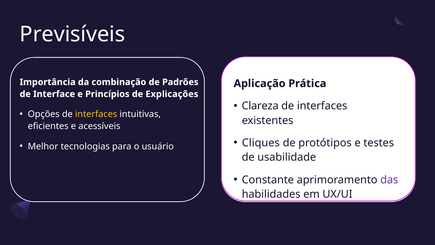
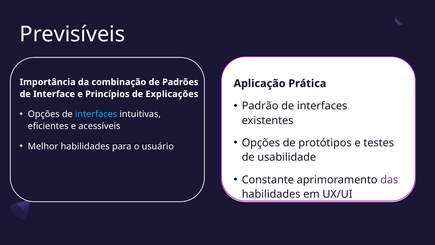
Clareza: Clareza -> Padrão
interfaces at (96, 114) colour: yellow -> light blue
Cliques at (261, 143): Cliques -> Opções
Melhor tecnologias: tecnologias -> habilidades
